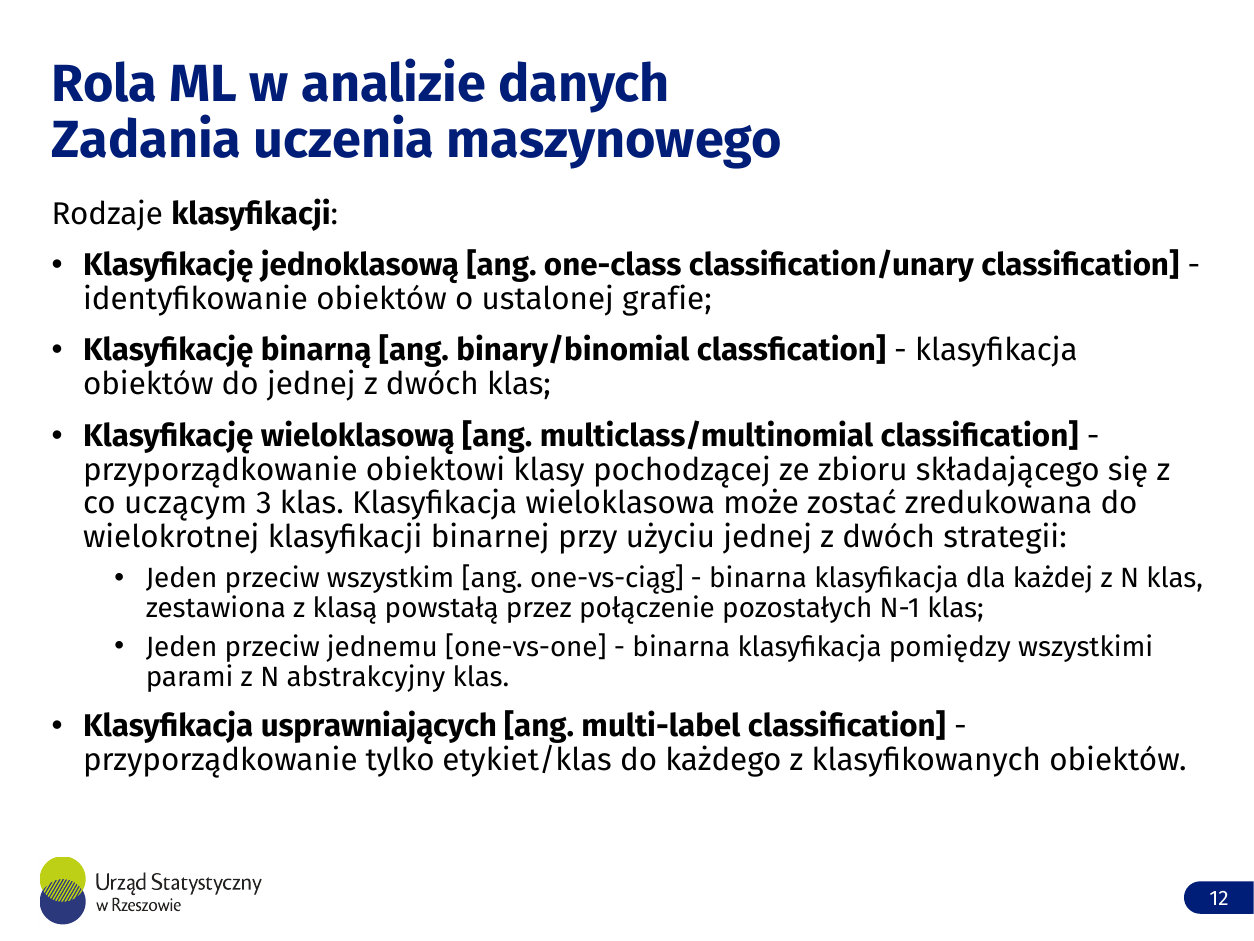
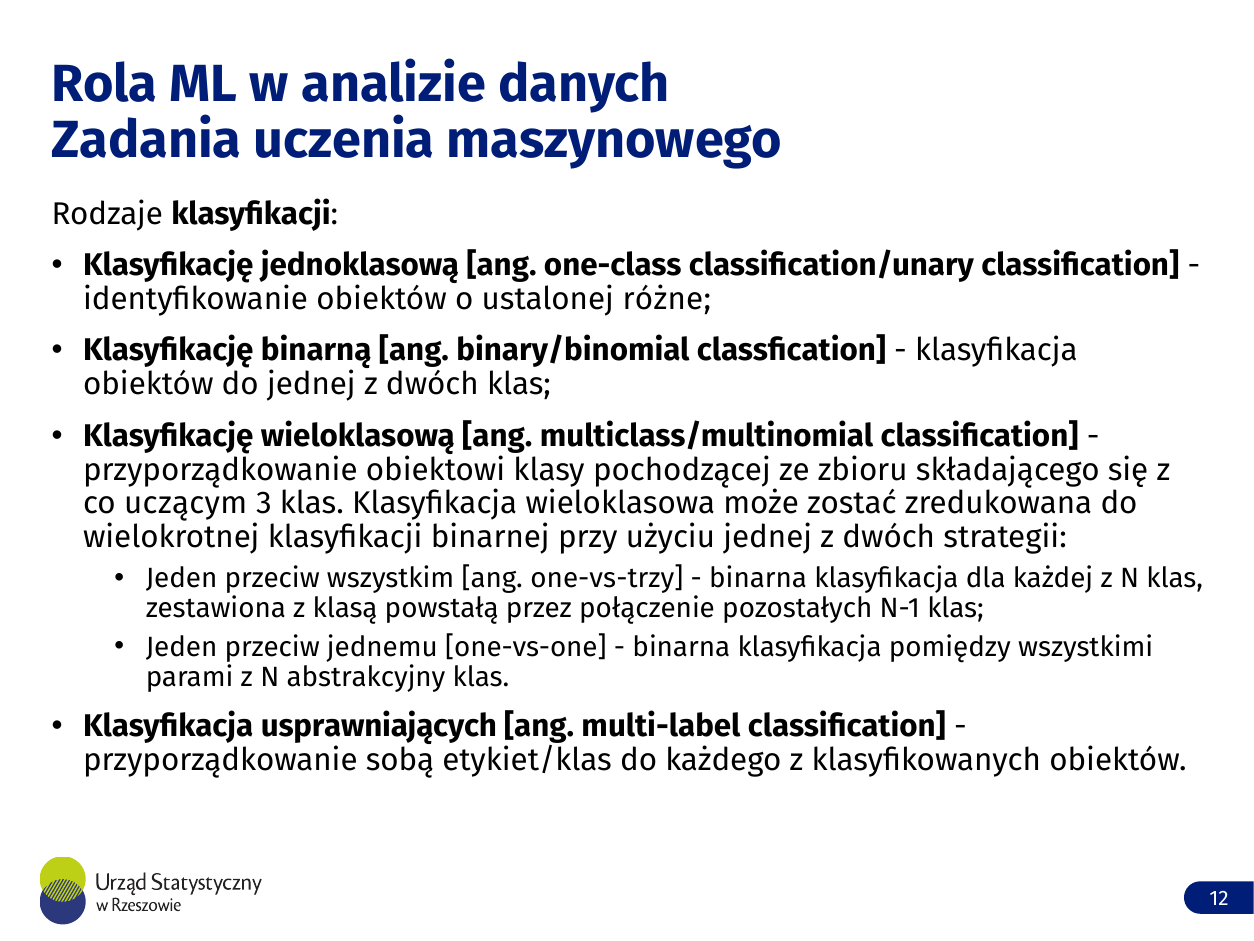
grafie: grafie -> różne
one-vs-ciąg: one-vs-ciąg -> one-vs-trzy
tylko: tylko -> sobą
